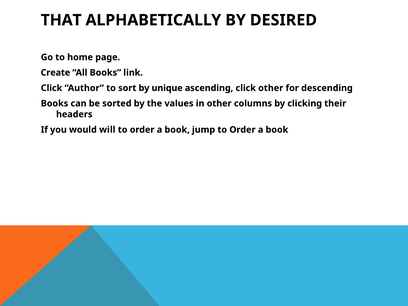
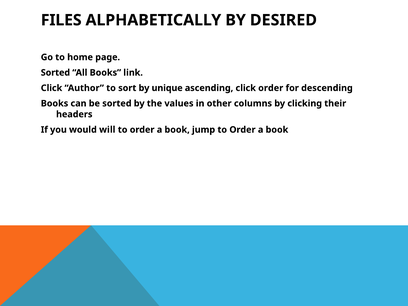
THAT: THAT -> FILES
Create at (55, 73): Create -> Sorted
click other: other -> order
